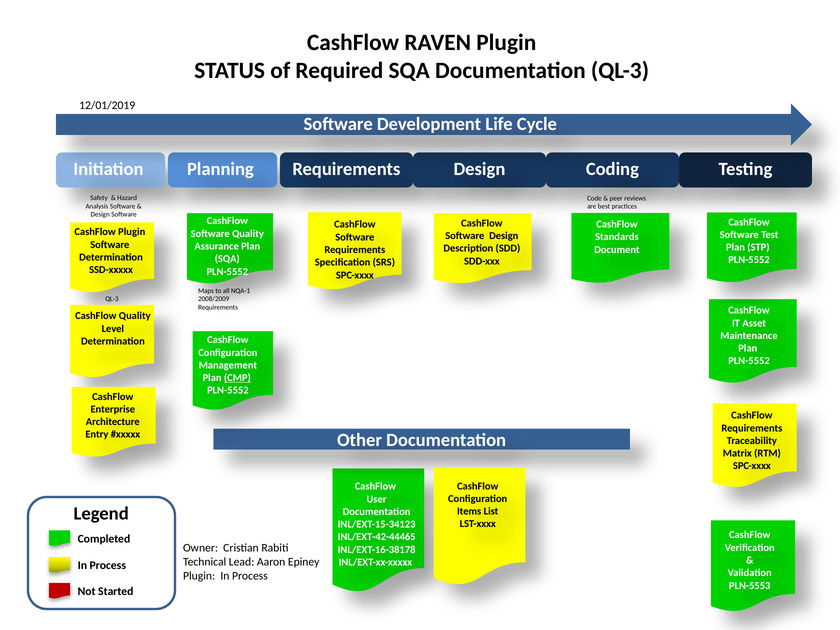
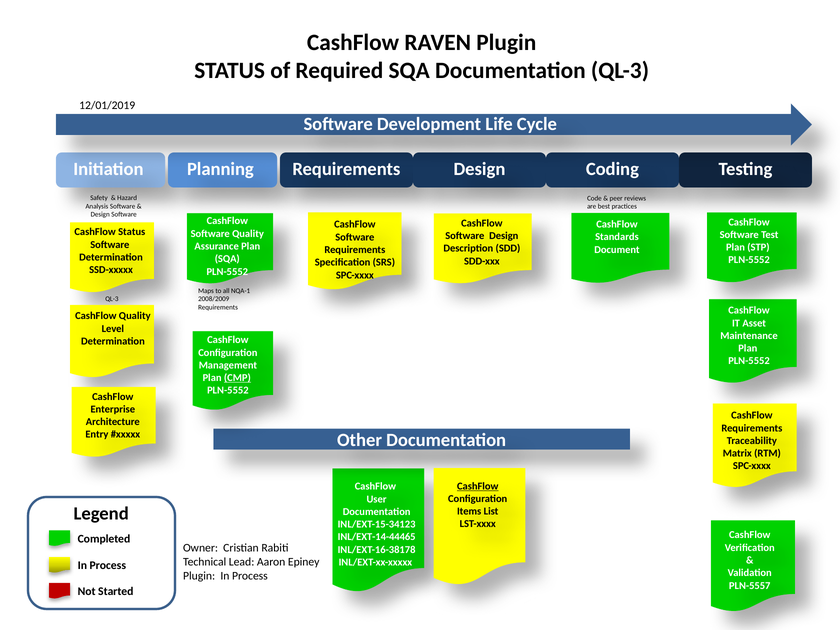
CashFlow Plugin: Plugin -> Status
CashFlow at (478, 486) underline: none -> present
INL/EXT-42-44465: INL/EXT-42-44465 -> INL/EXT-14-44465
PLN-5553: PLN-5553 -> PLN-5557
